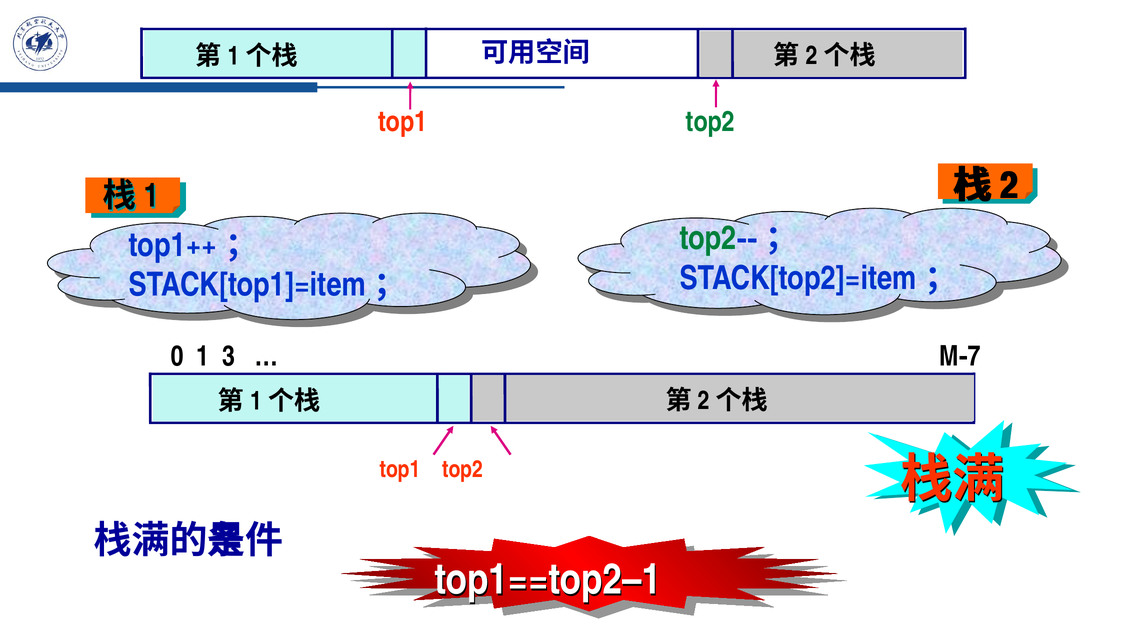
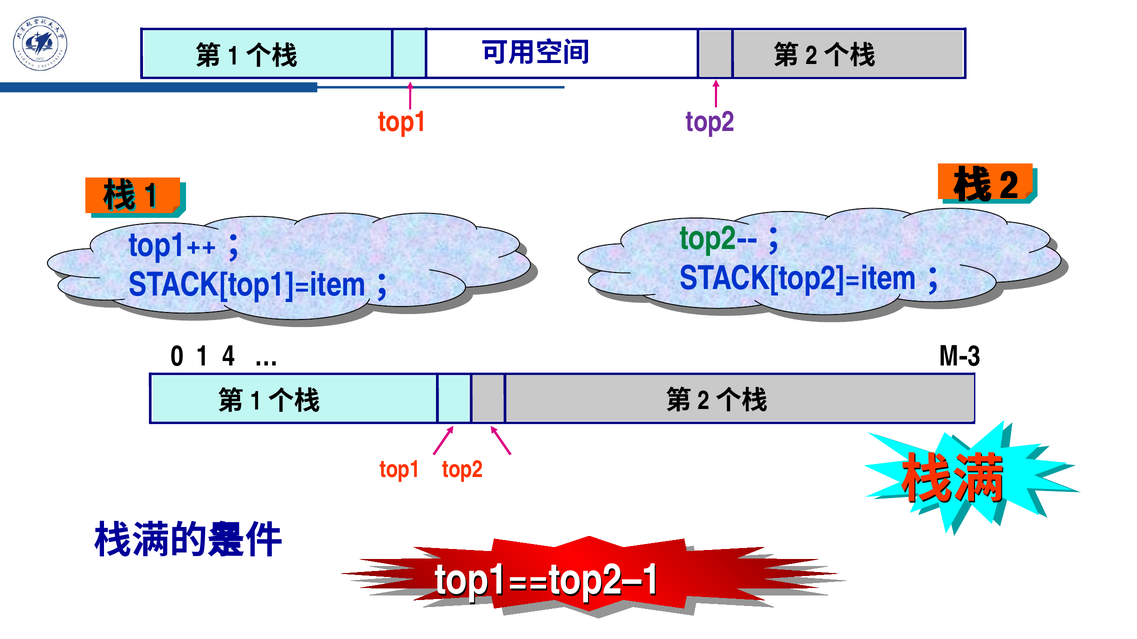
top2 at (710, 122) colour: green -> purple
3: 3 -> 4
7: 7 -> 3
